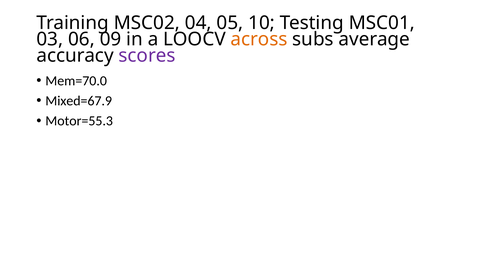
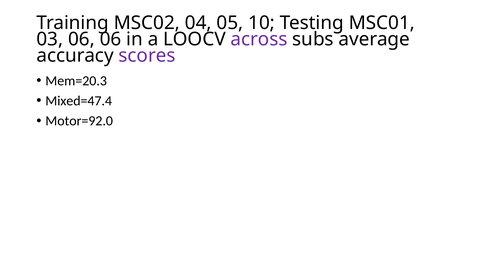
06 09: 09 -> 06
across colour: orange -> purple
Mem=70.0: Mem=70.0 -> Mem=20.3
Mixed=67.9: Mixed=67.9 -> Mixed=47.4
Motor=55.3: Motor=55.3 -> Motor=92.0
